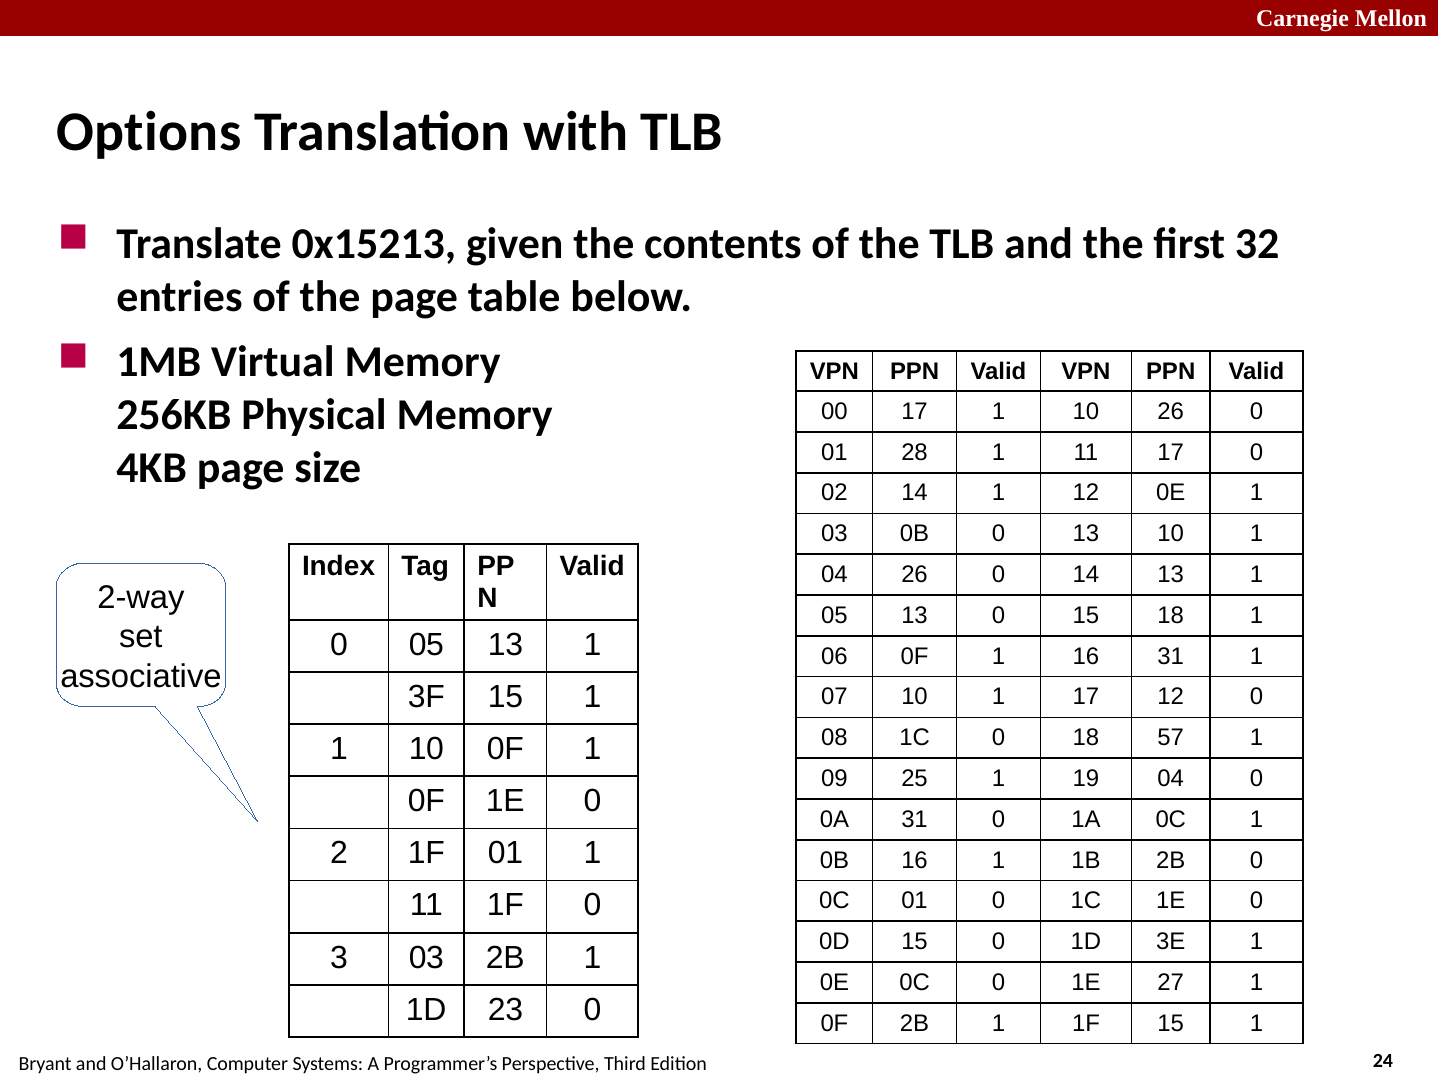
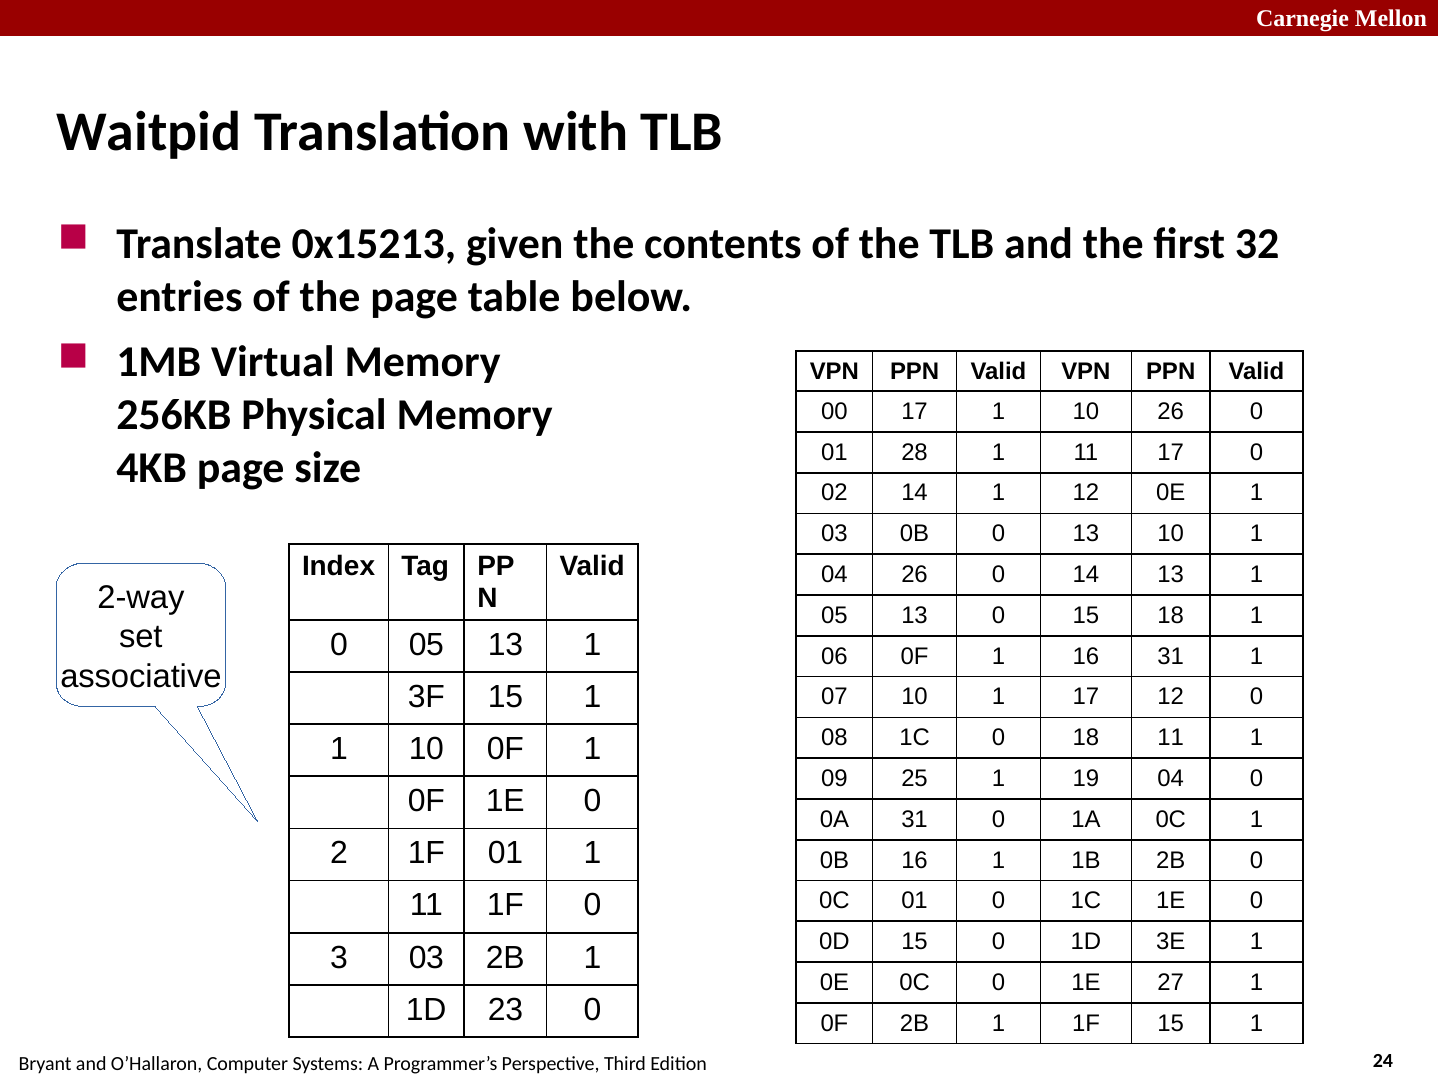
Options: Options -> Waitpid
18 57: 57 -> 11
